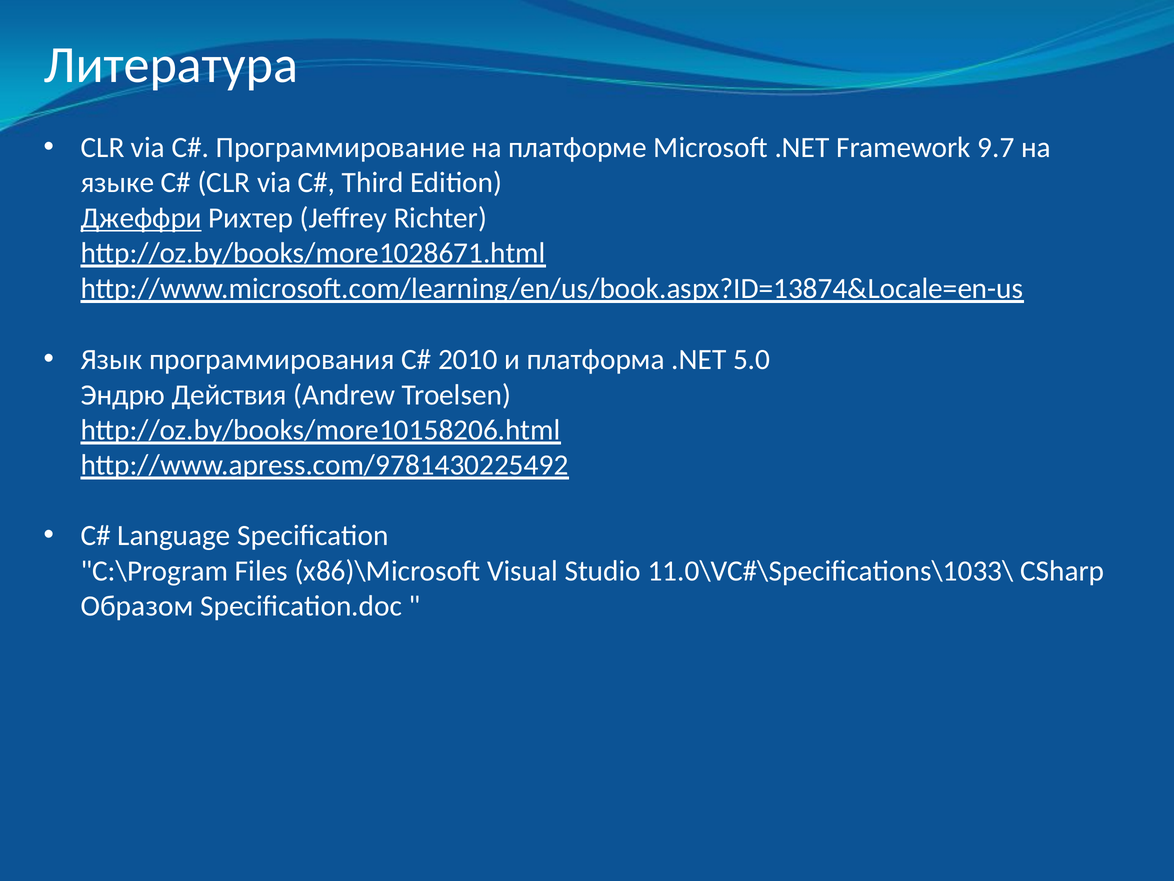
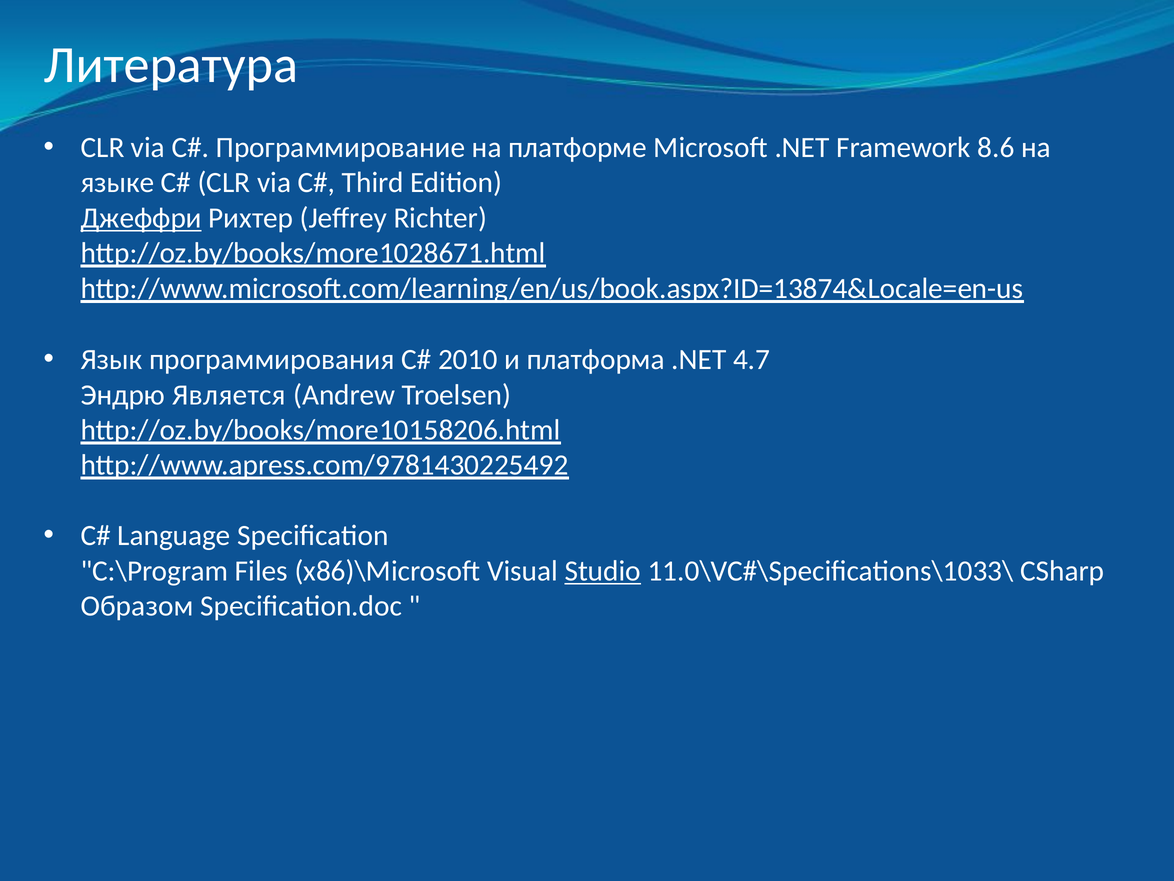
9.7: 9.7 -> 8.6
5.0: 5.0 -> 4.7
Действия: Действия -> Является
Studio underline: none -> present
